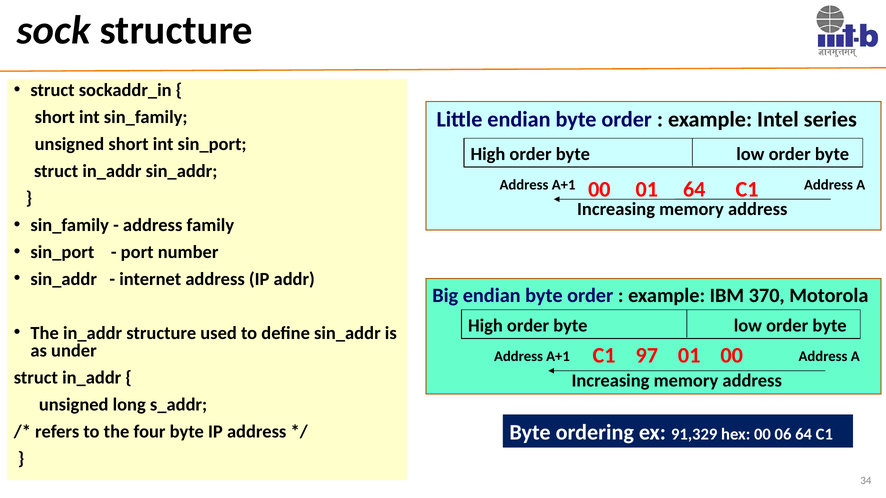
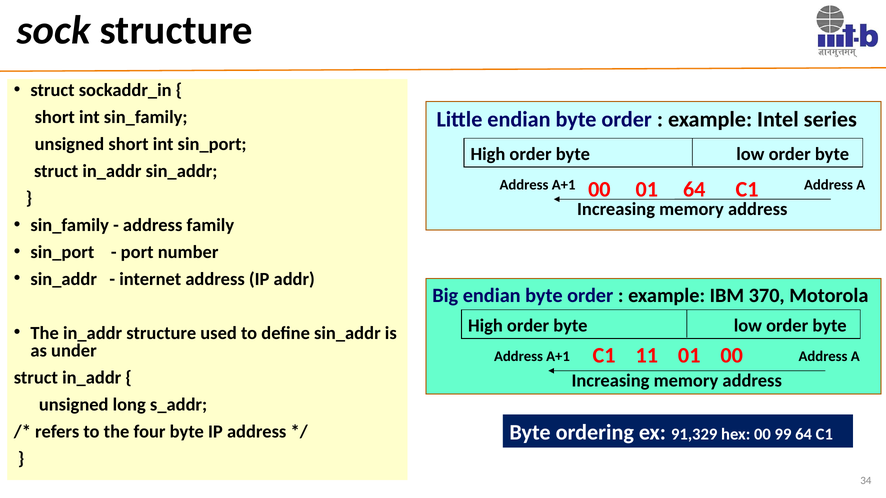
97: 97 -> 11
06: 06 -> 99
